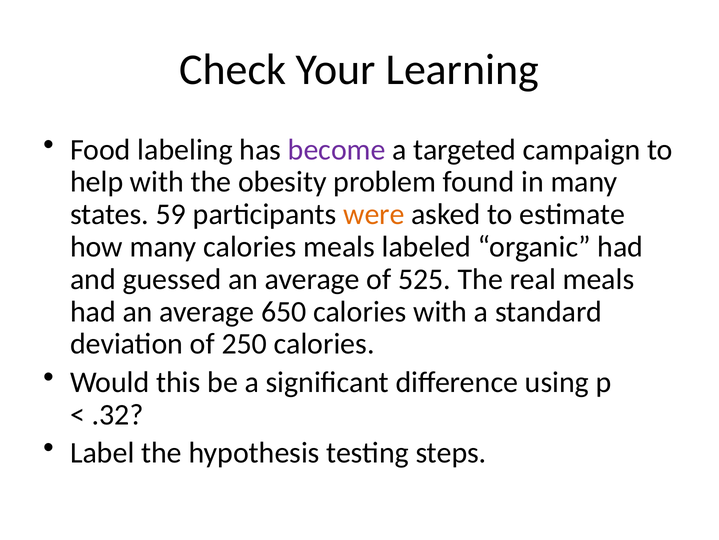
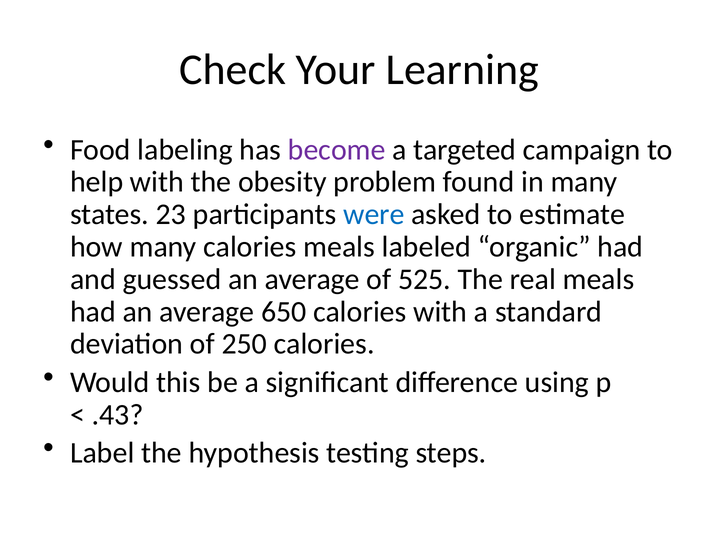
59: 59 -> 23
were colour: orange -> blue
.32: .32 -> .43
